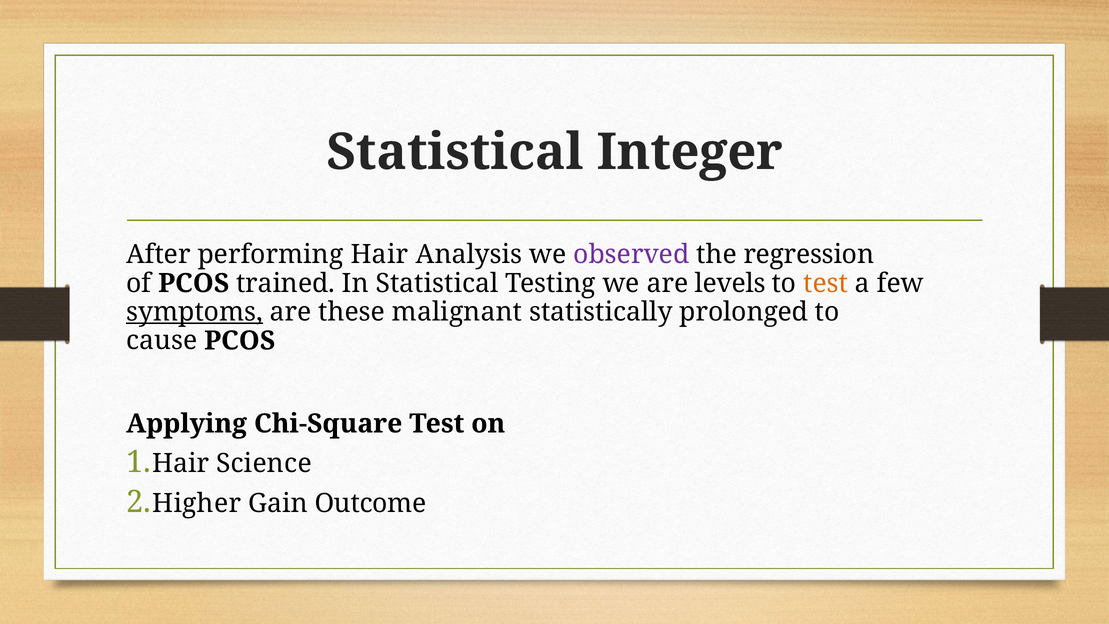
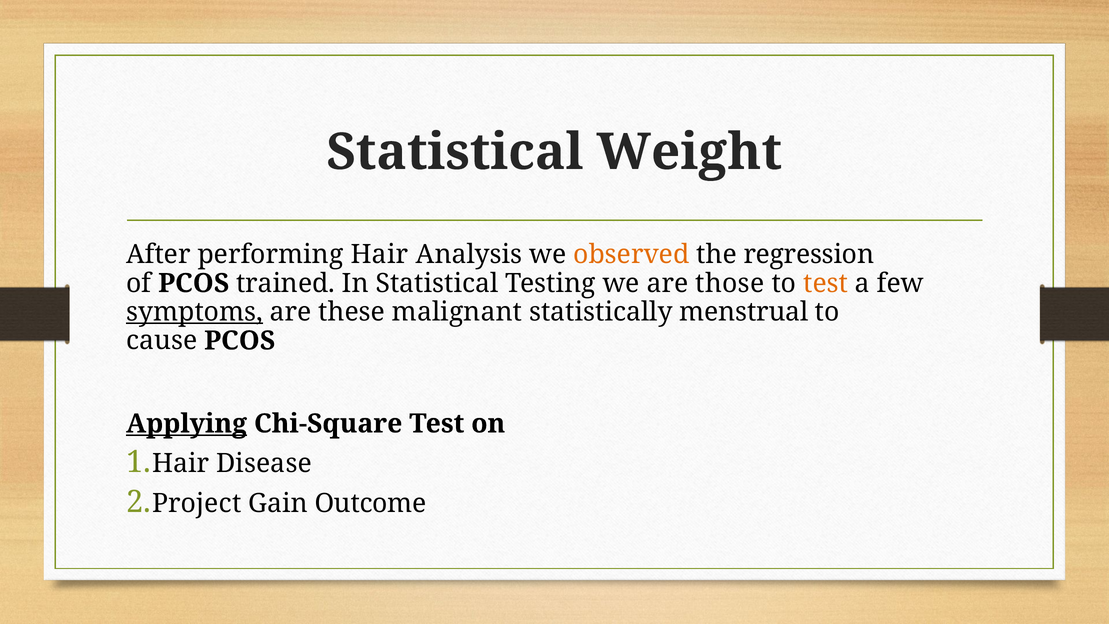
Integer: Integer -> Weight
observed colour: purple -> orange
levels: levels -> those
prolonged: prolonged -> menstrual
Applying underline: none -> present
Science: Science -> Disease
Higher: Higher -> Project
